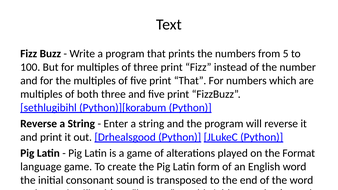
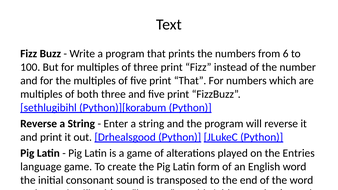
5: 5 -> 6
the Format: Format -> Entries
